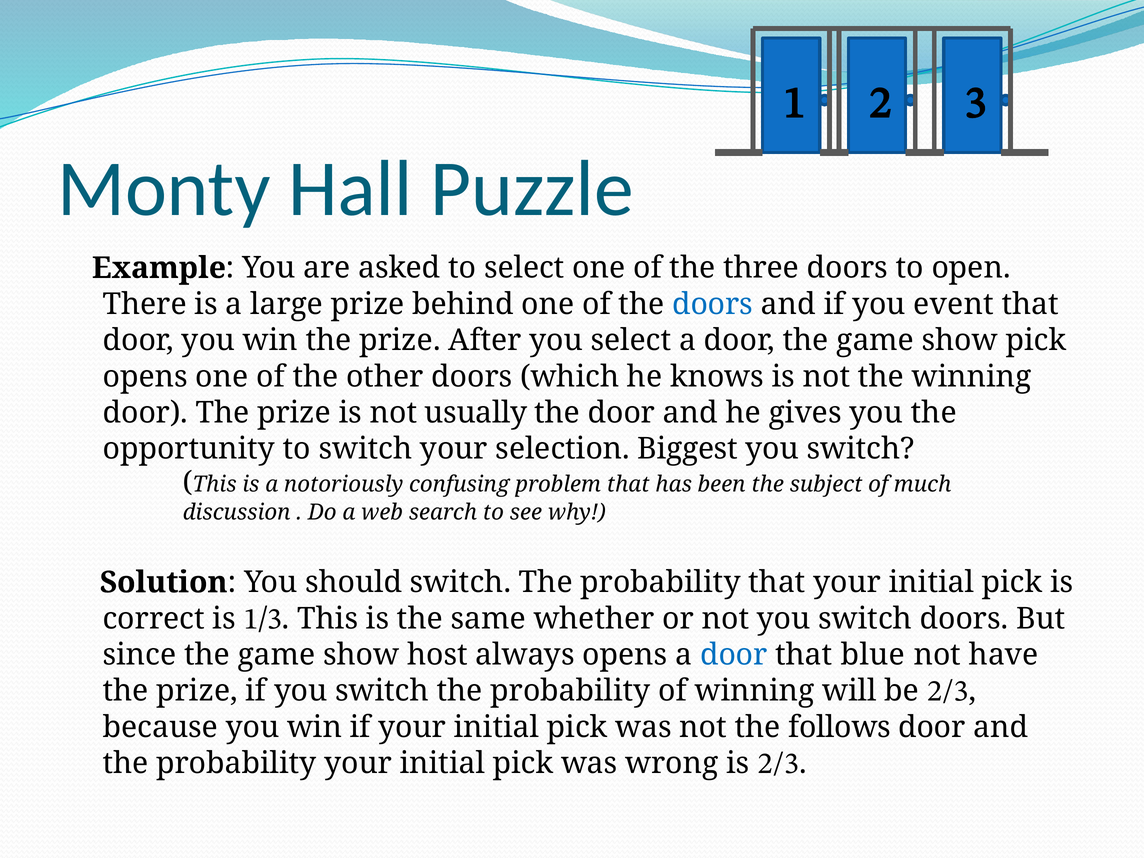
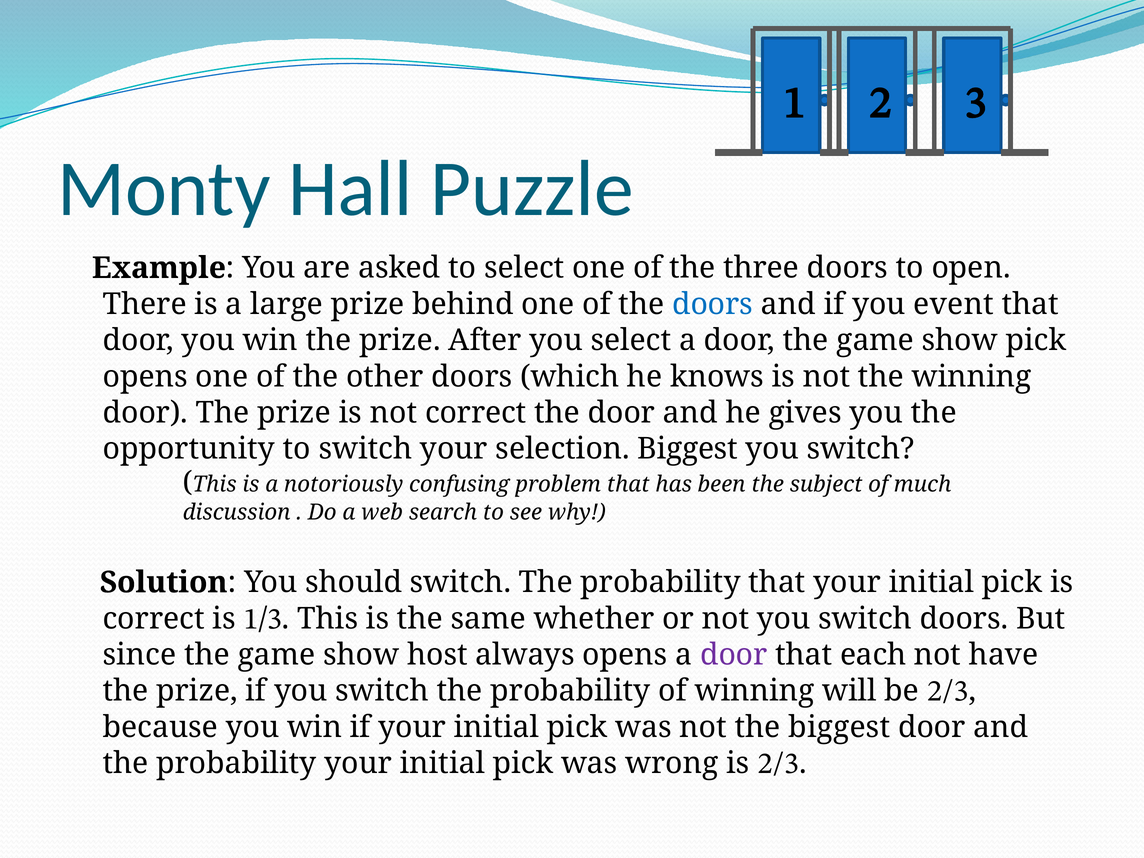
not usually: usually -> correct
door at (734, 655) colour: blue -> purple
blue: blue -> each
the follows: follows -> biggest
